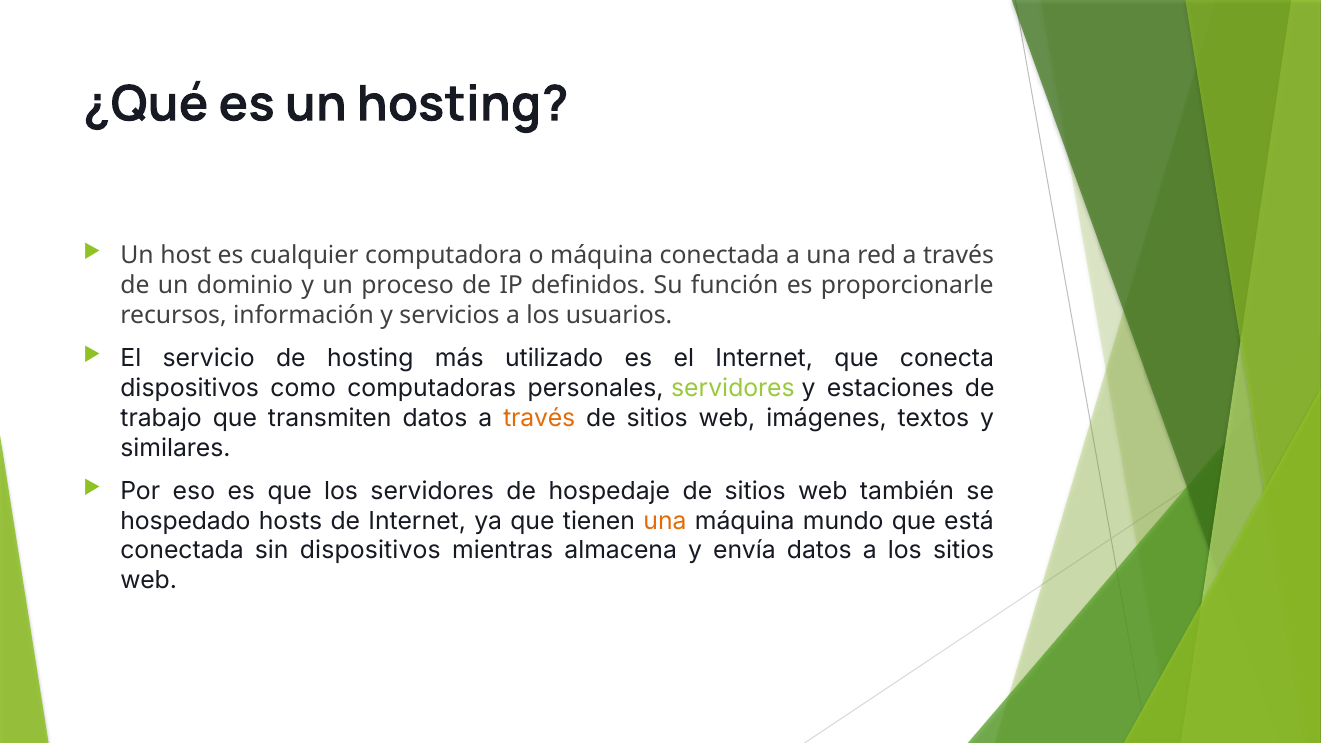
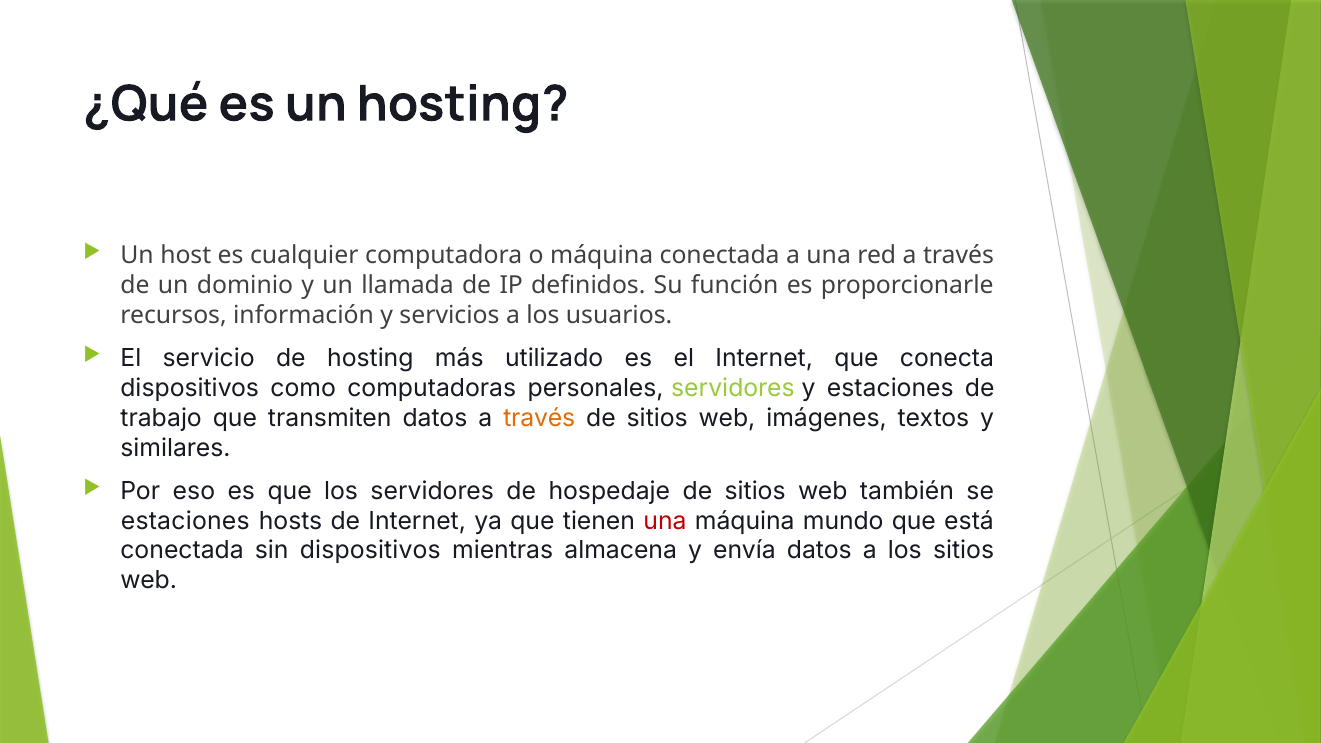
proceso: proceso -> llamada
hospedado at (185, 521): hospedado -> estaciones
una at (665, 521) colour: orange -> red
